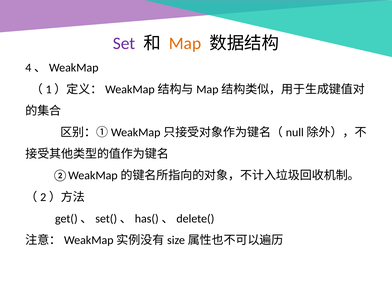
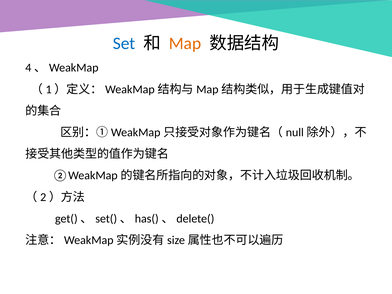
Set colour: purple -> blue
